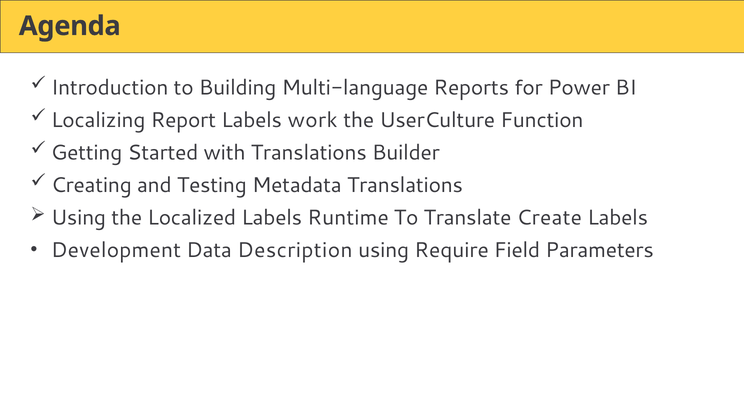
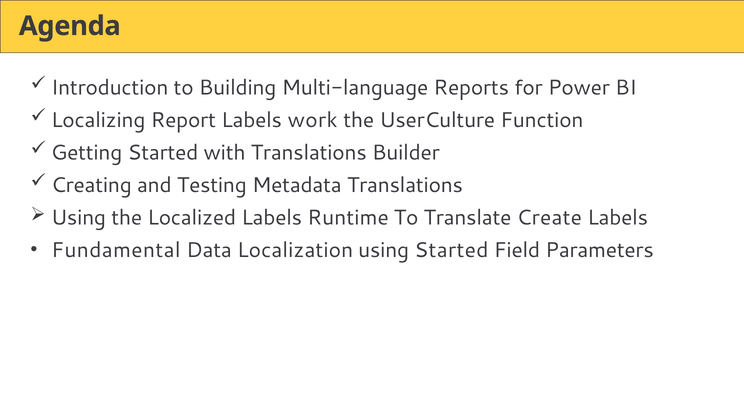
Development: Development -> Fundamental
Description: Description -> Localization
using Require: Require -> Started
